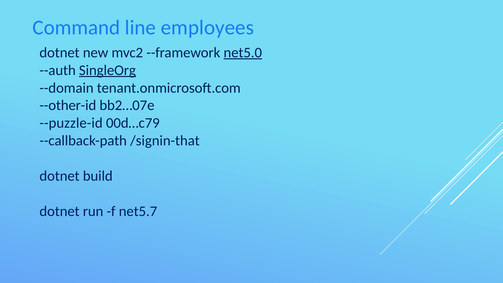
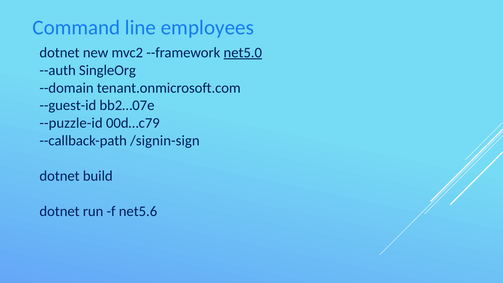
SingleOrg underline: present -> none
--other-id: --other-id -> --guest-id
/signin-that: /signin-that -> /signin-sign
net5.7: net5.7 -> net5.6
